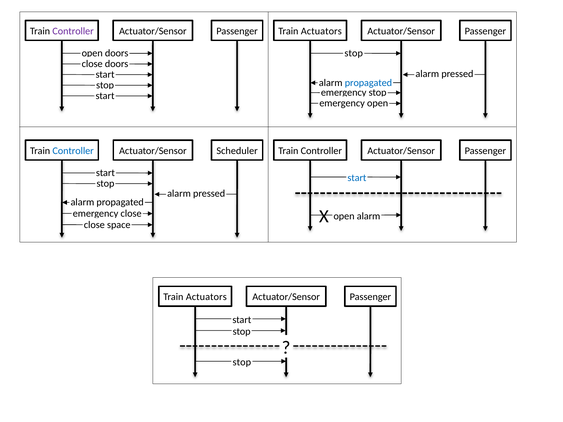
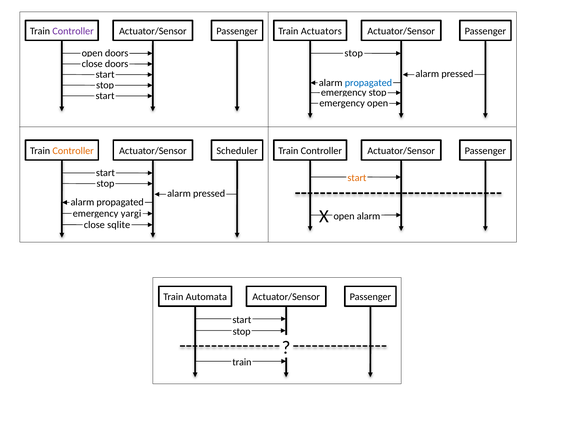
Controller at (73, 151) colour: blue -> orange
start at (357, 178) colour: blue -> orange
close at (131, 214): close -> yargi
space: space -> sqlite
Actuators at (206, 297): Actuators -> Automata
stop at (242, 362): stop -> train
